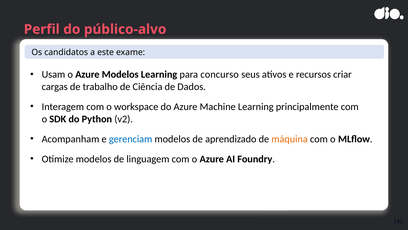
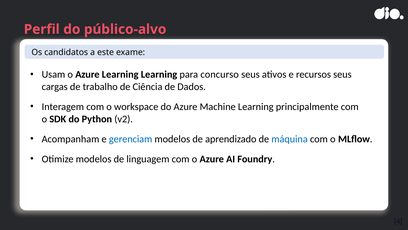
Azure Modelos: Modelos -> Learning
recursos criar: criar -> seus
máquina colour: orange -> blue
